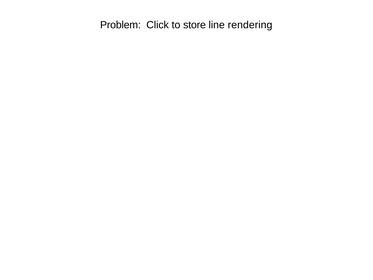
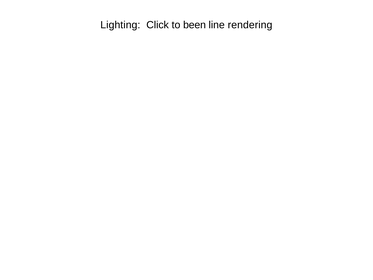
Problem: Problem -> Lighting
store: store -> been
